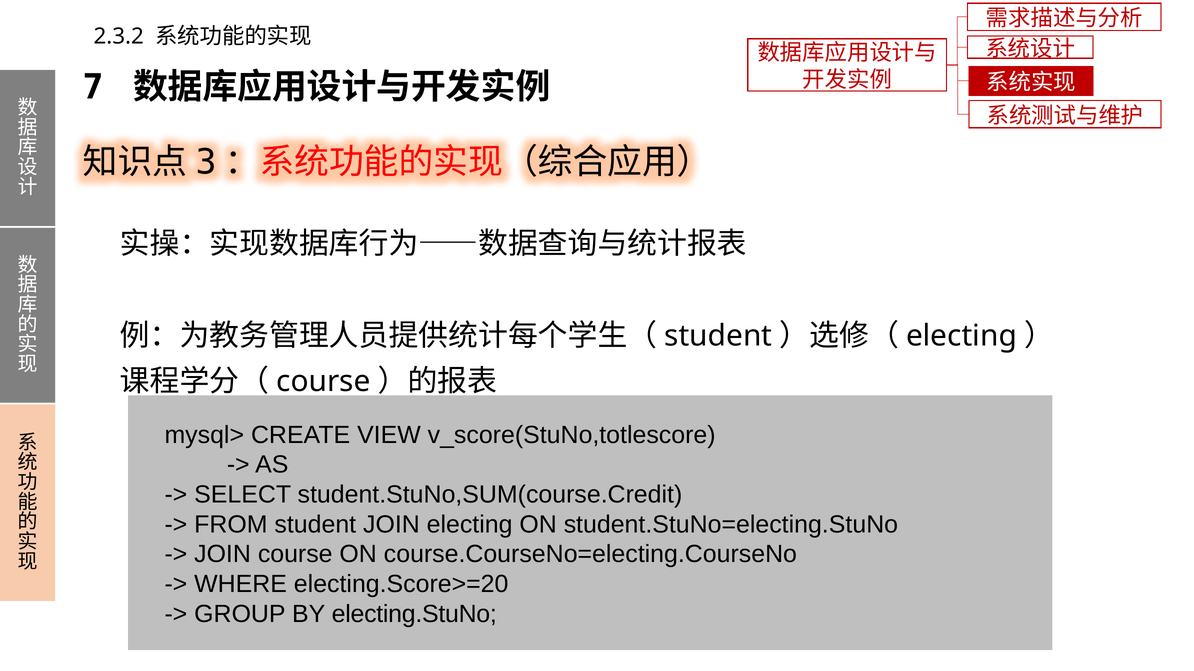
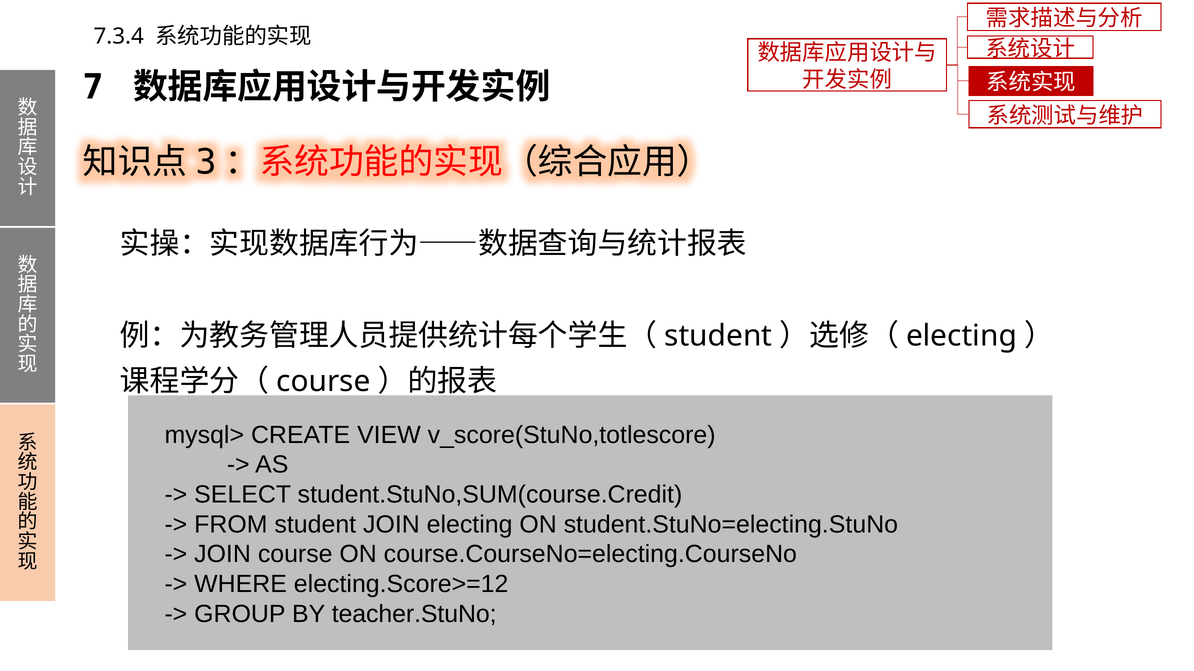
2.3.2: 2.3.2 -> 7.3.4
electing.Score>=20: electing.Score>=20 -> electing.Score>=12
electing.StuNo: electing.StuNo -> teacher.StuNo
